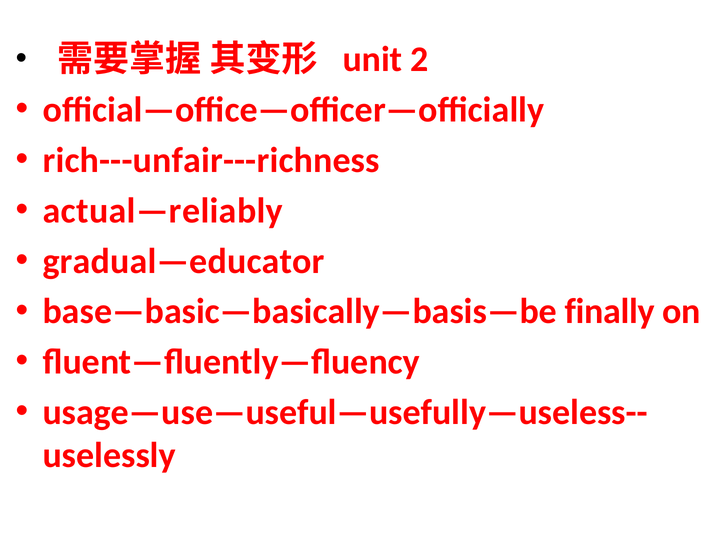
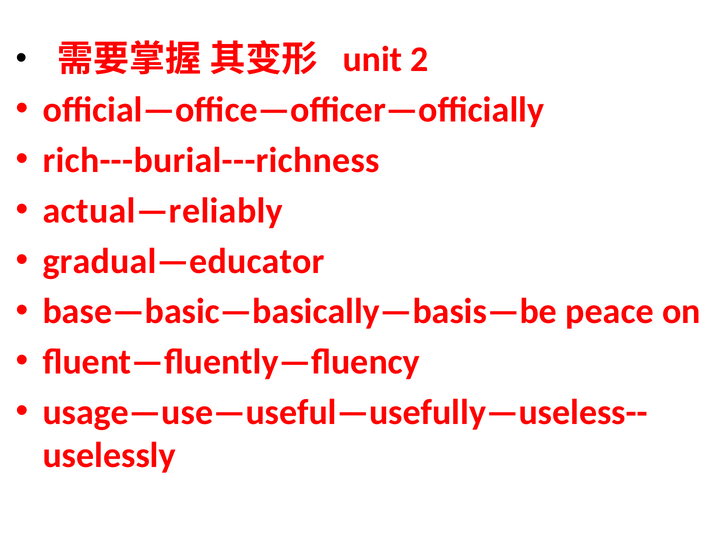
rich---unfair---richness: rich---unfair---richness -> rich---burial---richness
finally: finally -> peace
